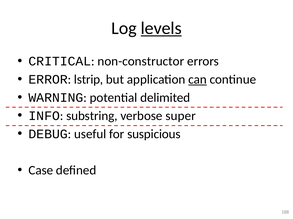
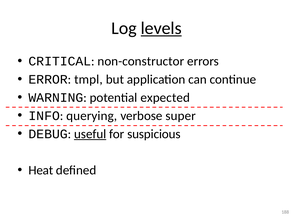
lstrip: lstrip -> tmpl
can underline: present -> none
delimited: delimited -> expected
substring: substring -> querying
useful underline: none -> present
Case: Case -> Heat
